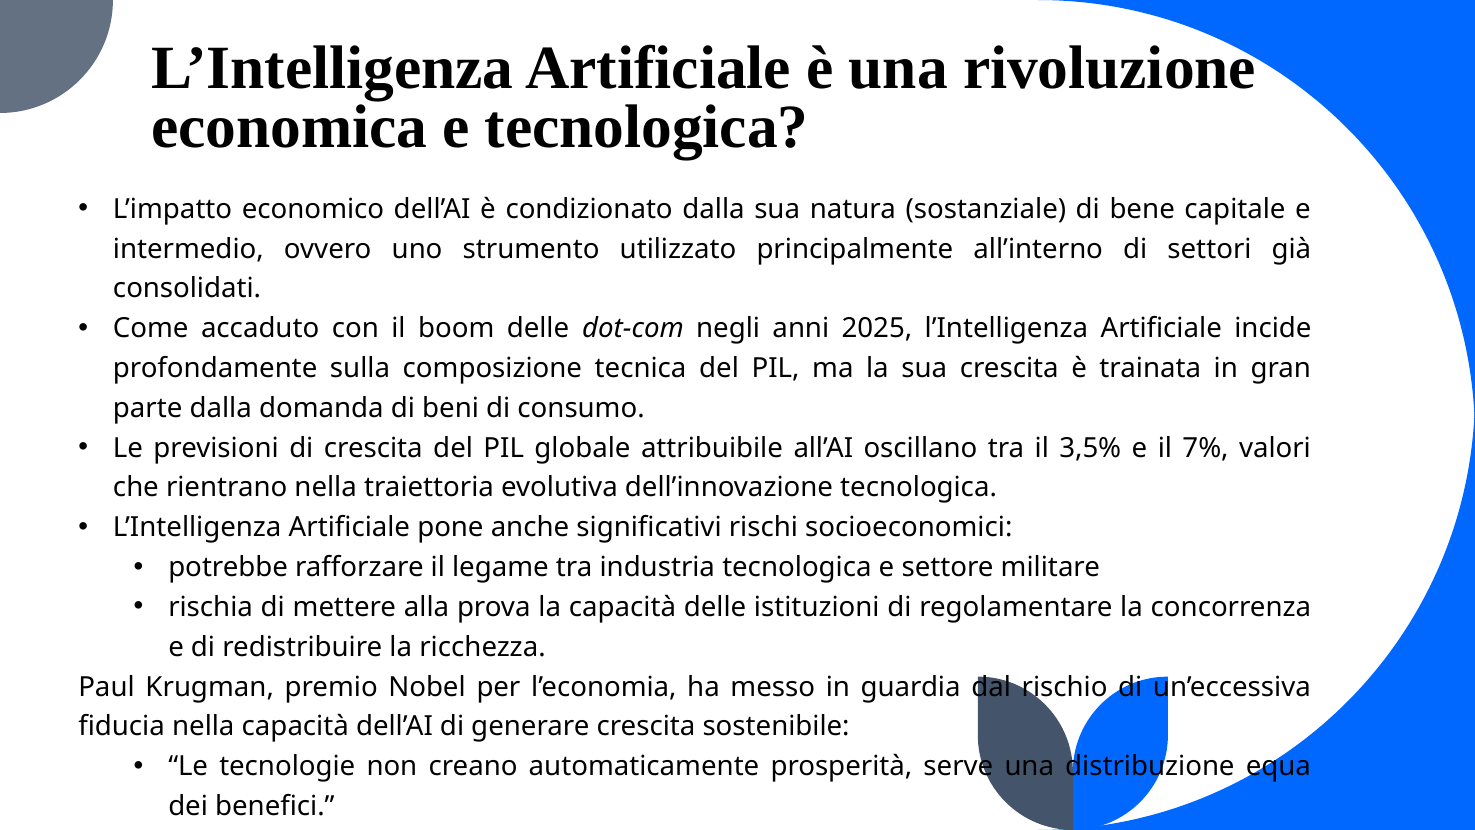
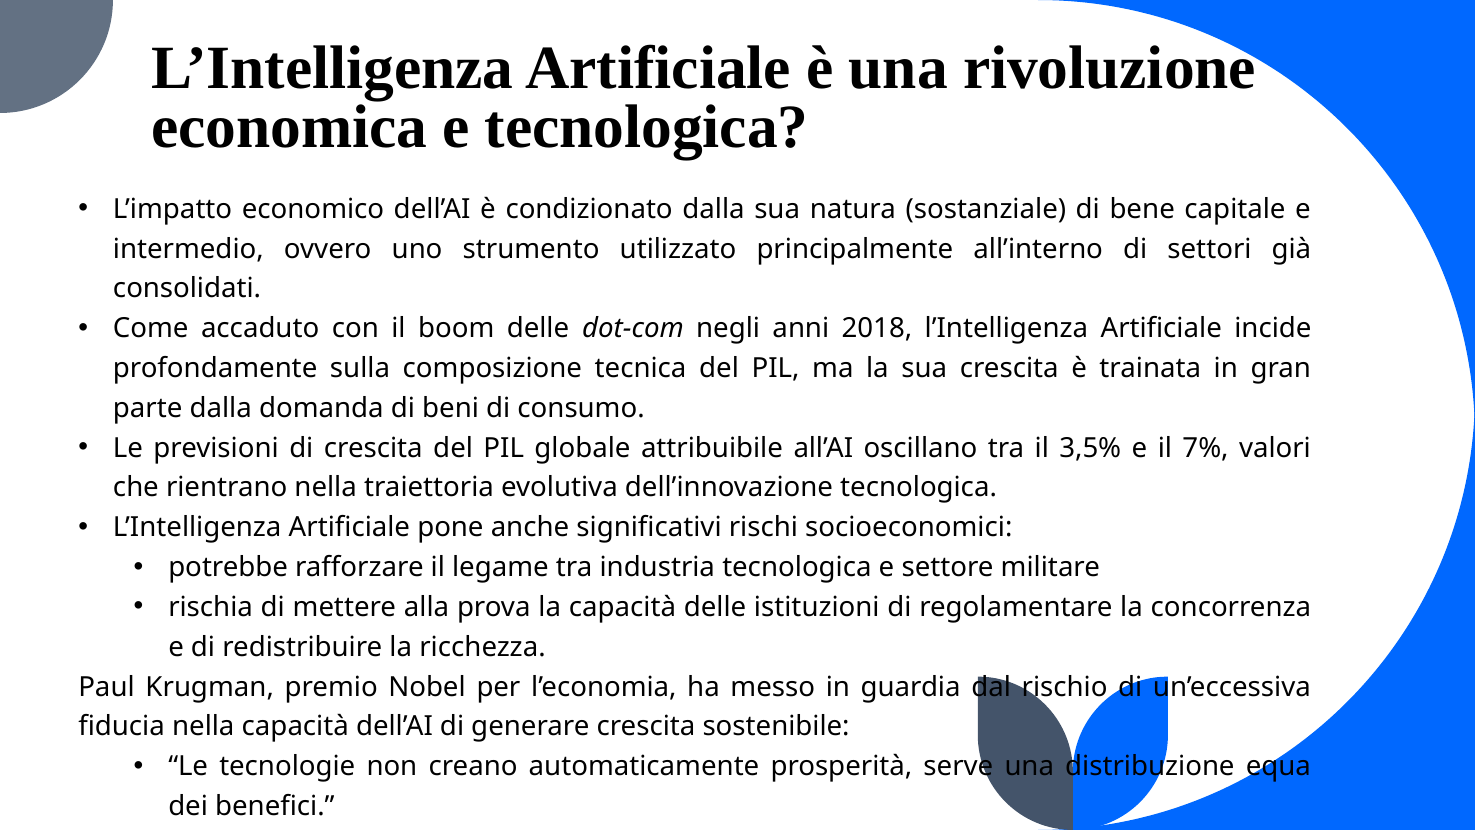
2025: 2025 -> 2018
